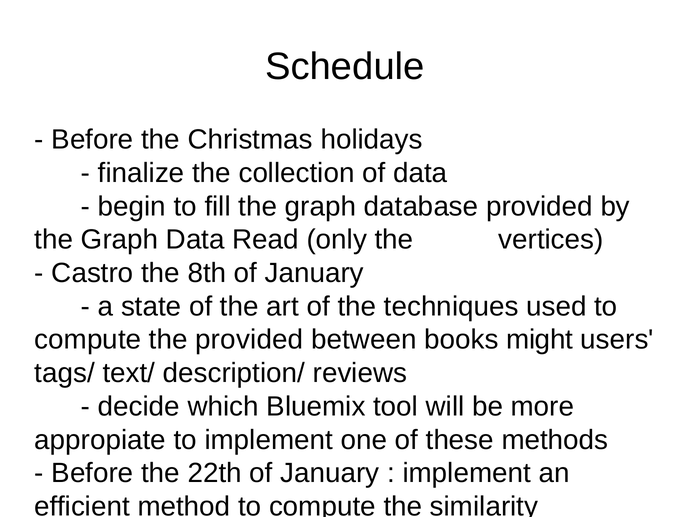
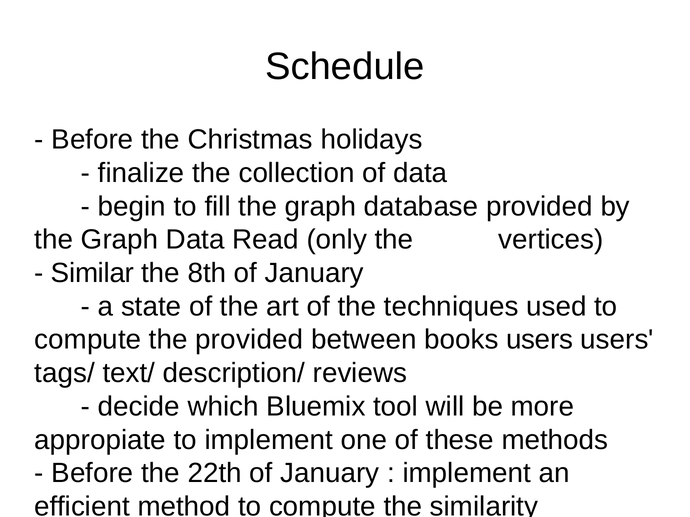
Castro: Castro -> Similar
books might: might -> users
